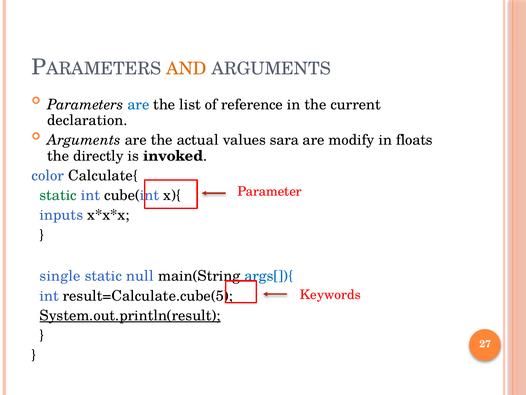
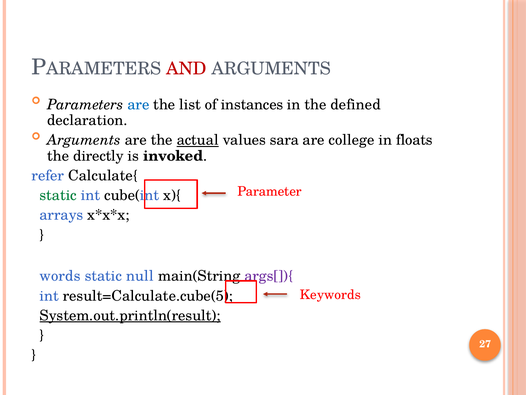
AND colour: orange -> red
reference: reference -> instances
current: current -> defined
actual underline: none -> present
modify: modify -> college
color: color -> refer
inputs: inputs -> arrays
single: single -> words
args[]){ colour: blue -> purple
